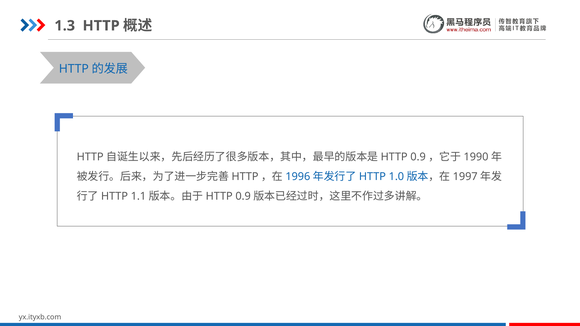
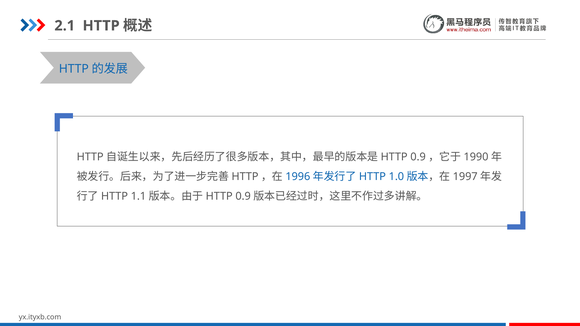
1.3: 1.3 -> 2.1
